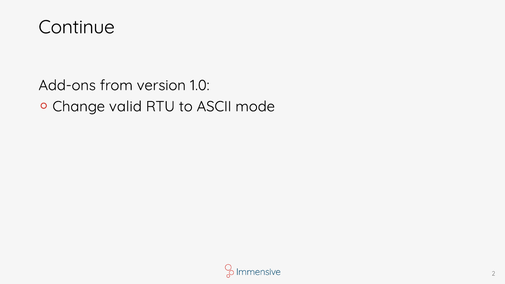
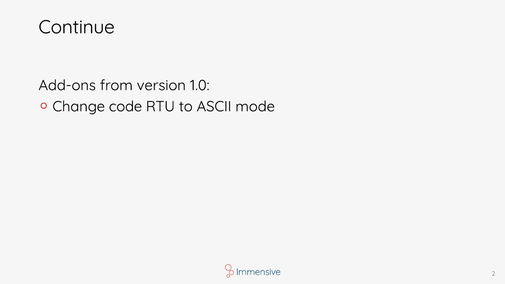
valid: valid -> code
